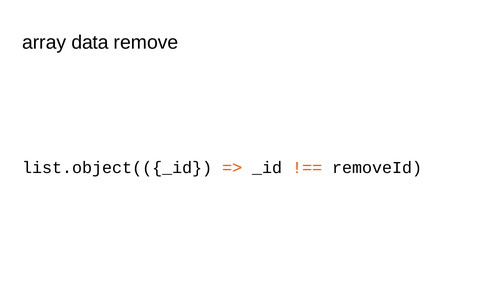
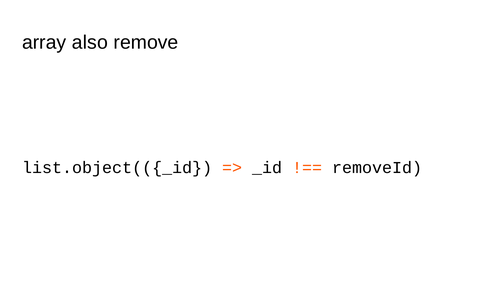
data: data -> also
